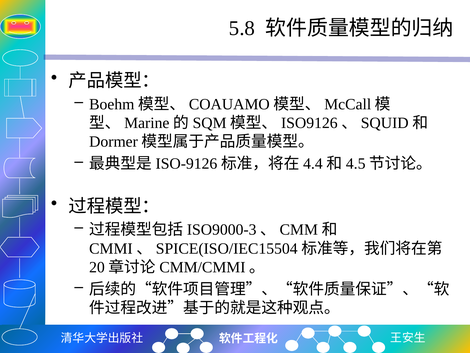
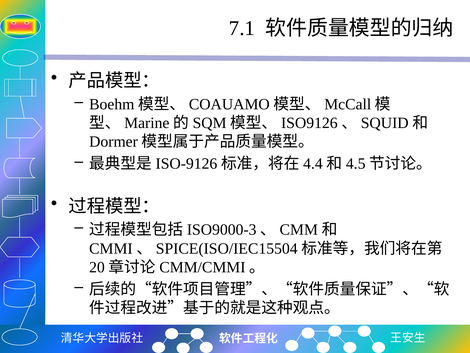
5.8: 5.8 -> 7.1
